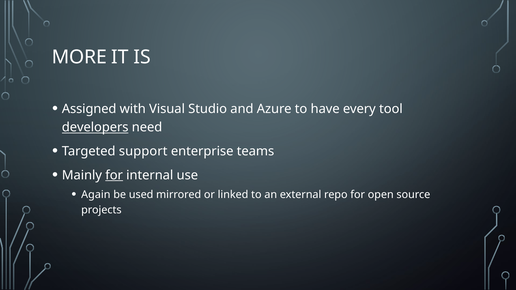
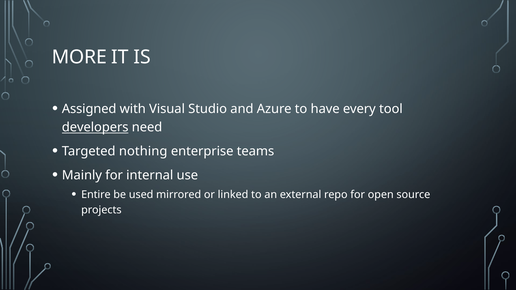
support: support -> nothing
for at (114, 175) underline: present -> none
Again: Again -> Entire
